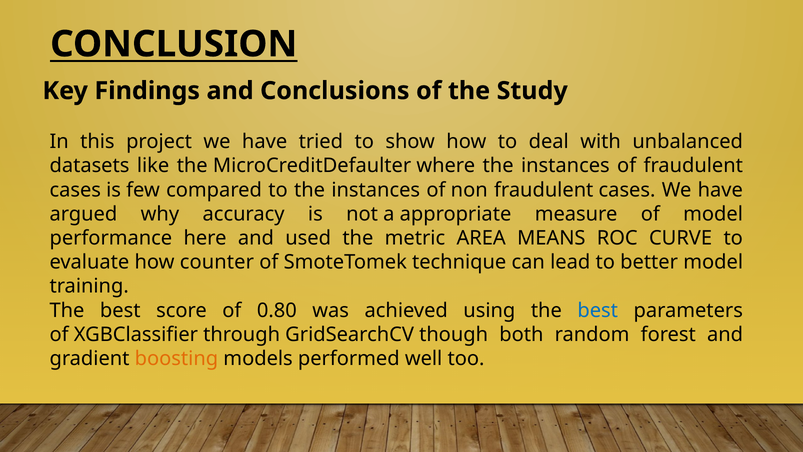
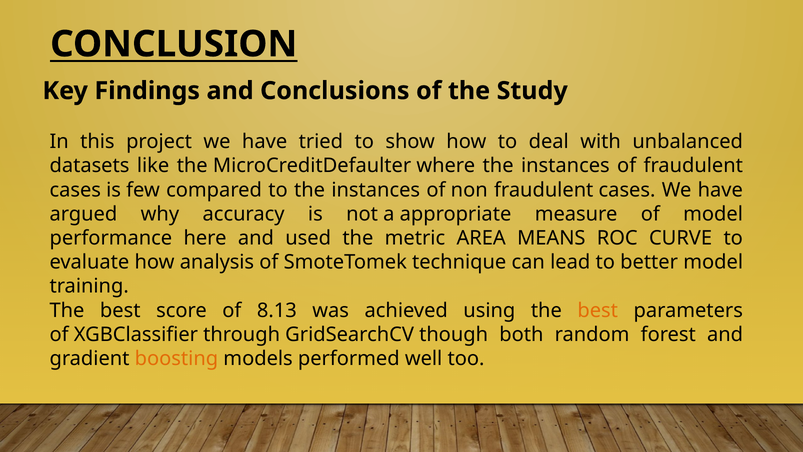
counter: counter -> analysis
0.80: 0.80 -> 8.13
best at (598, 310) colour: blue -> orange
